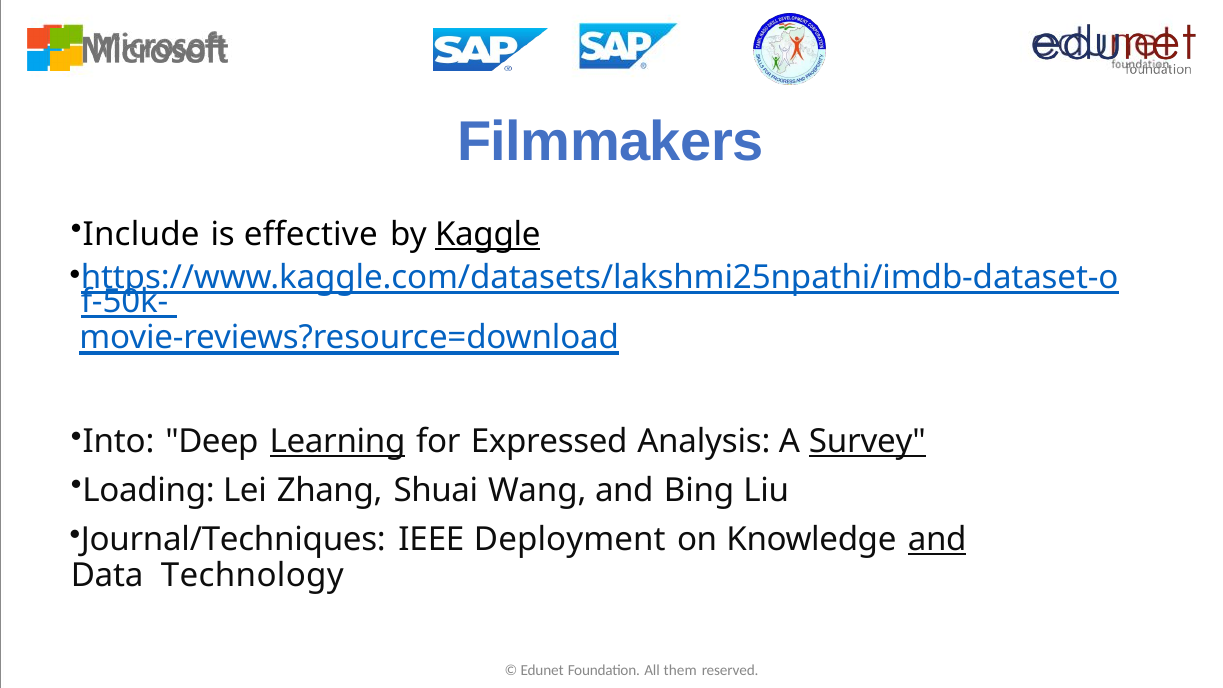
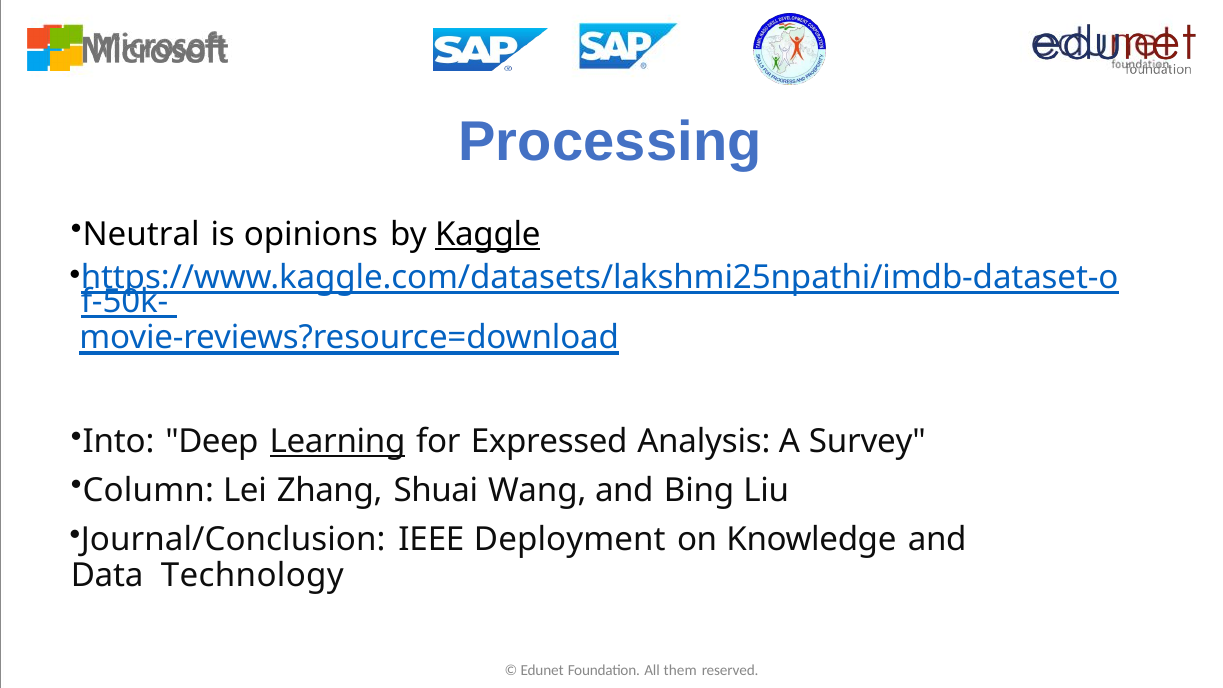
Filmmakers: Filmmakers -> Processing
Include: Include -> Neutral
effective: effective -> opinions
Survey underline: present -> none
Loading: Loading -> Column
Journal/Techniques: Journal/Techniques -> Journal/Conclusion
and at (937, 540) underline: present -> none
